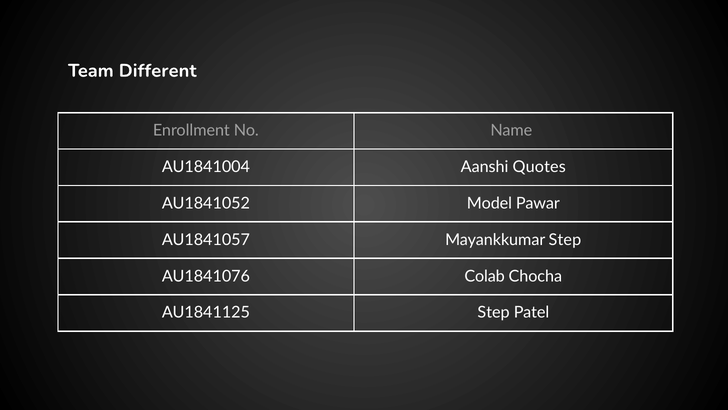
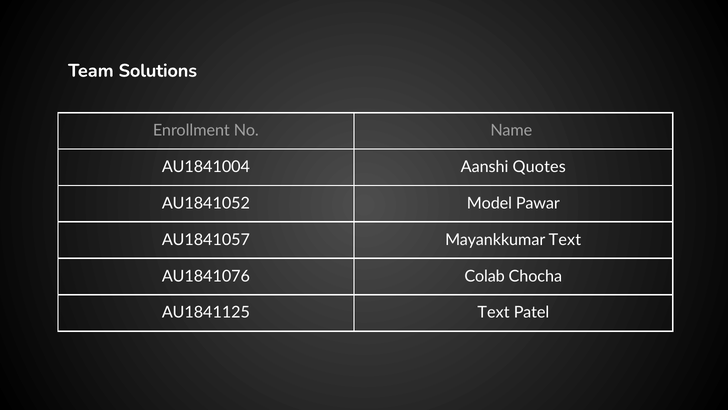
Different: Different -> Solutions
Mayankkumar Step: Step -> Text
AU1841125 Step: Step -> Text
